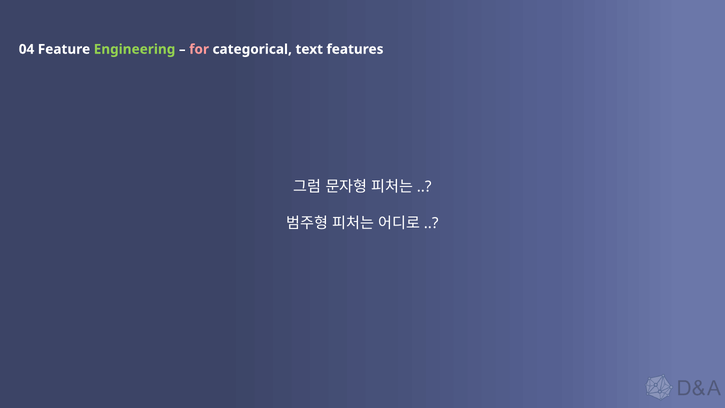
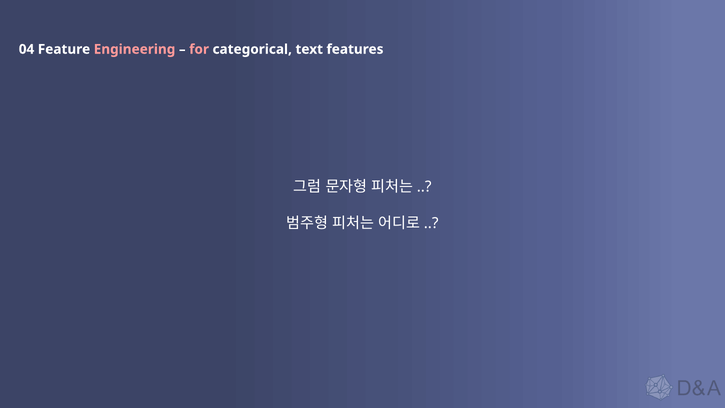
Engineering colour: light green -> pink
